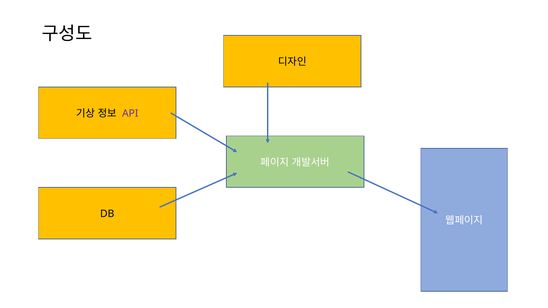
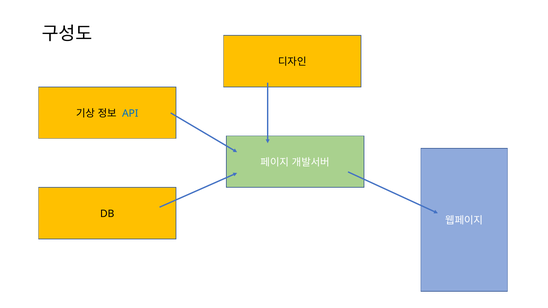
API colour: purple -> blue
